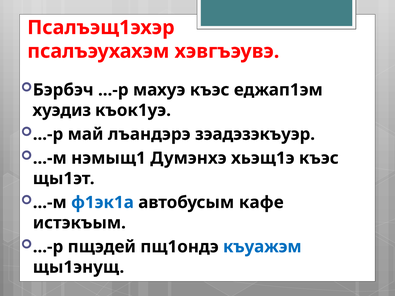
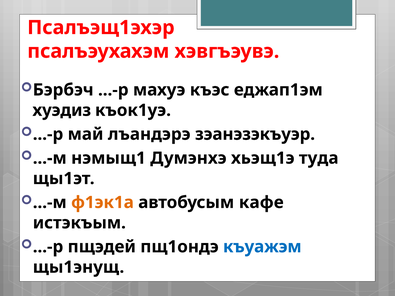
зэадэзэкъуэр: зэадэзэкъуэр -> зэанэзэкъуэр
хьэщ1э къэс: къэс -> туда
ф1эк1а colour: blue -> orange
